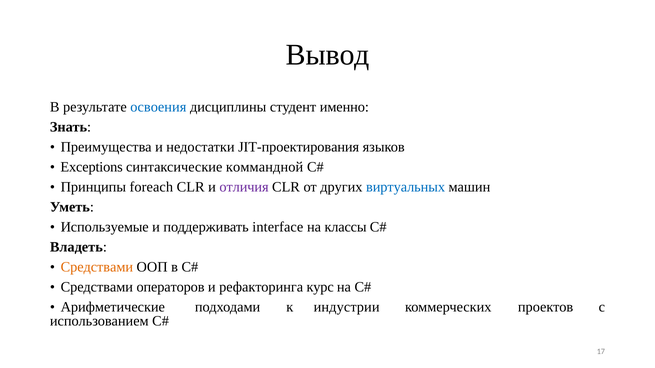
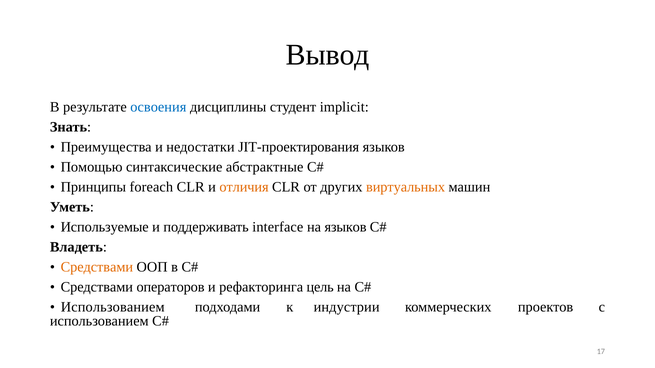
именно: именно -> implicit
Exceptions: Exceptions -> Помощью
коммандной: коммандной -> абстрактные
отличия colour: purple -> orange
виртуальных colour: blue -> orange
на классы: классы -> языков
курс: курс -> цель
Арифметические at (113, 308): Арифметические -> Использованием
